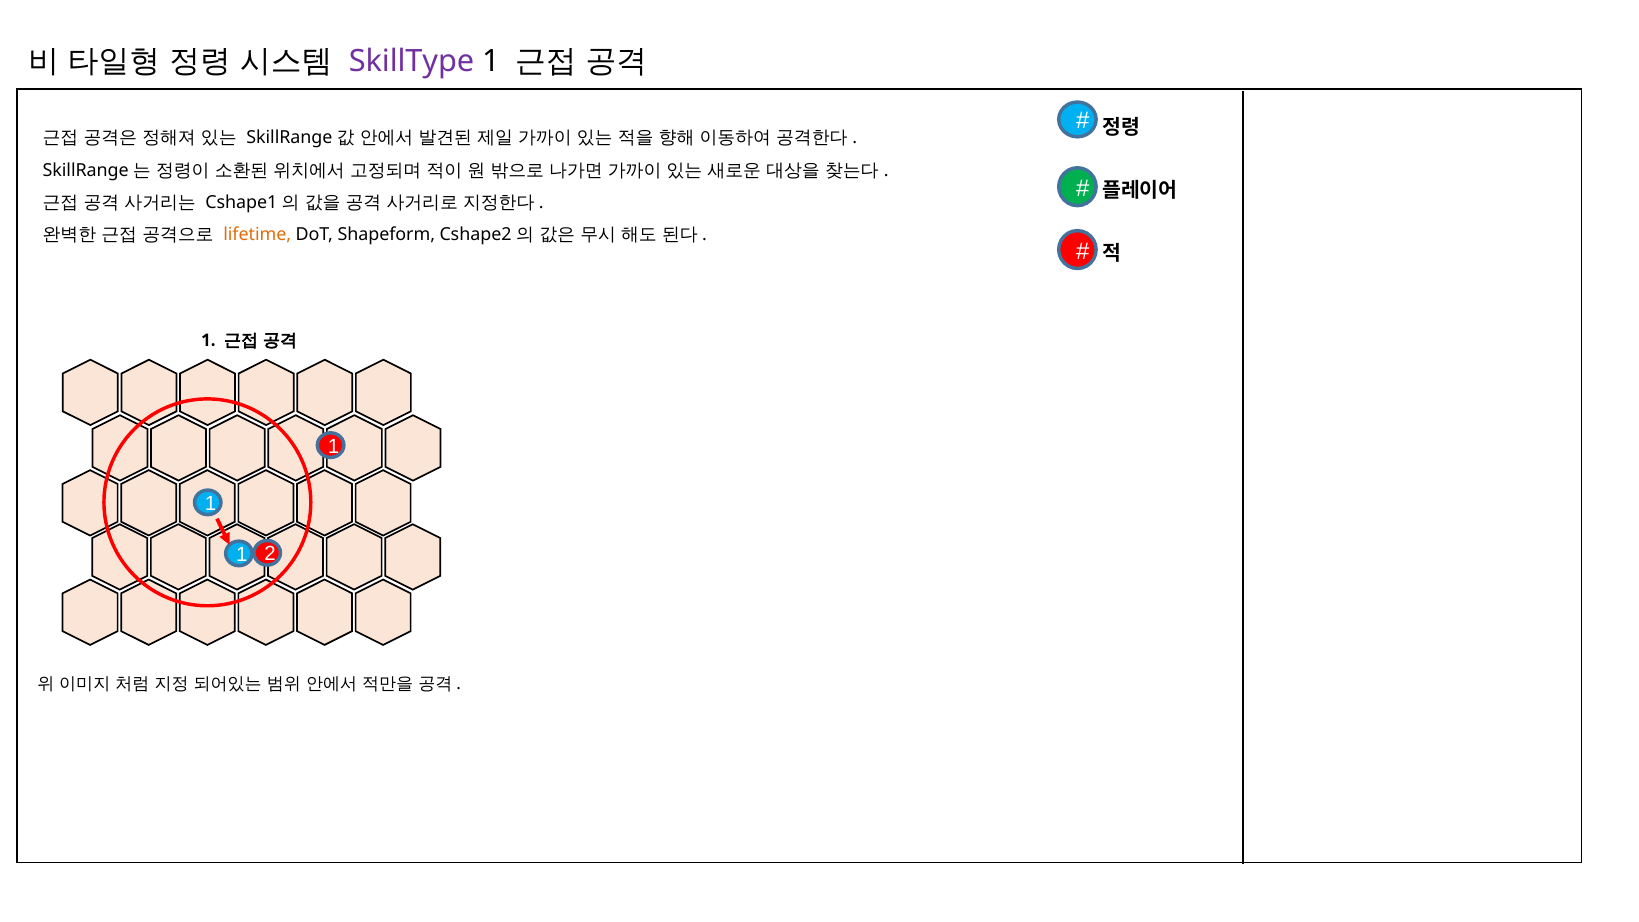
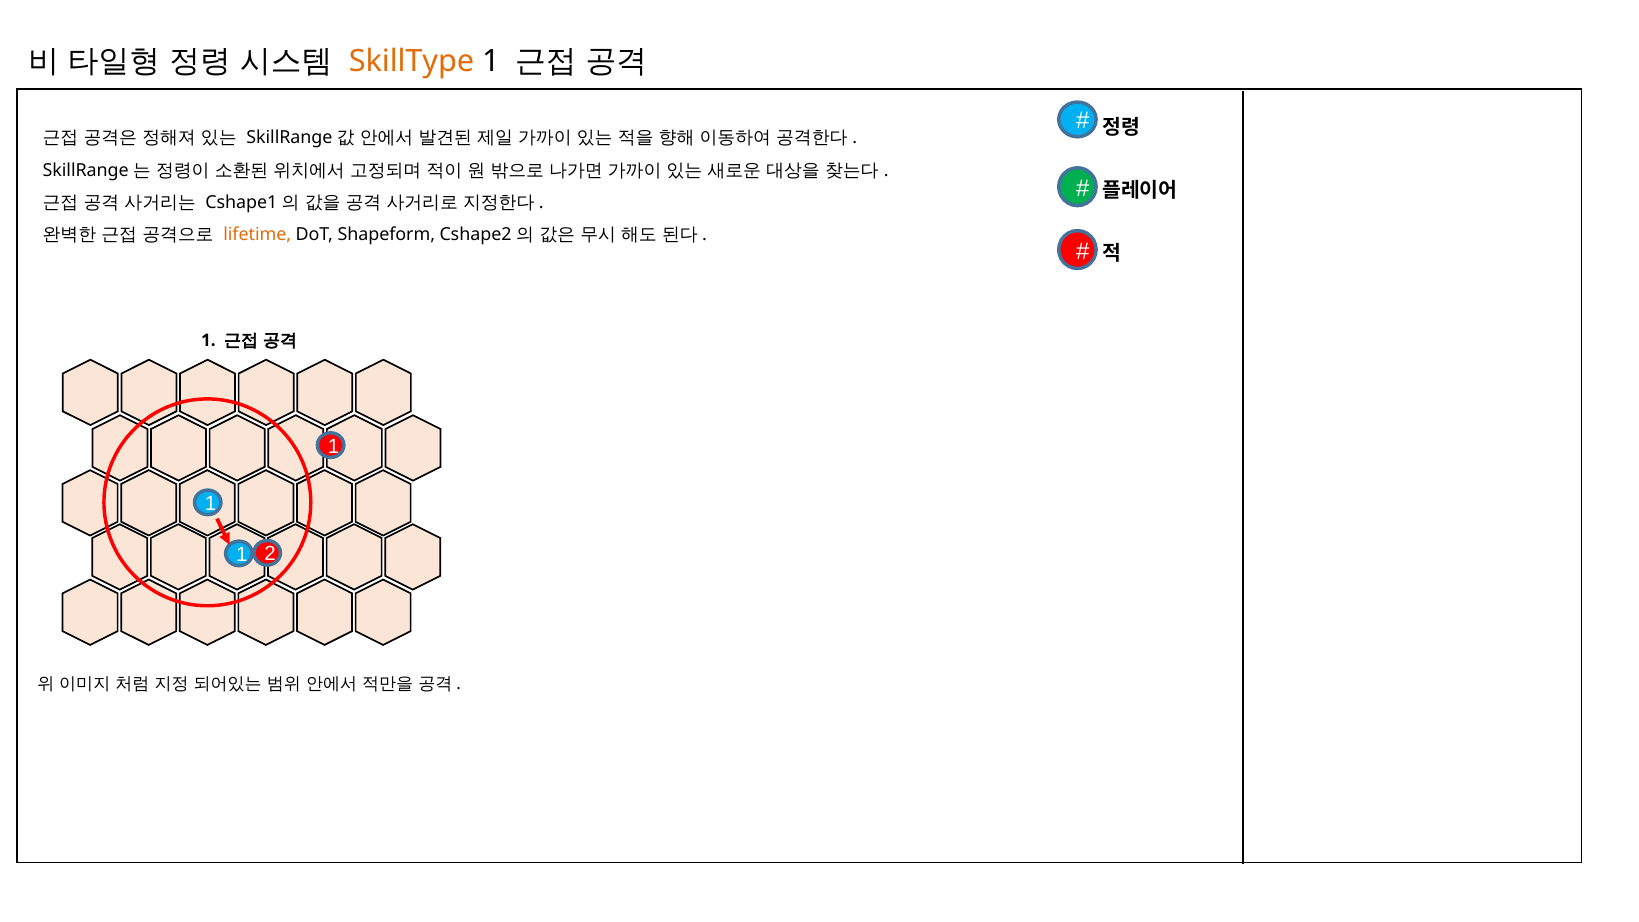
SkillType colour: purple -> orange
